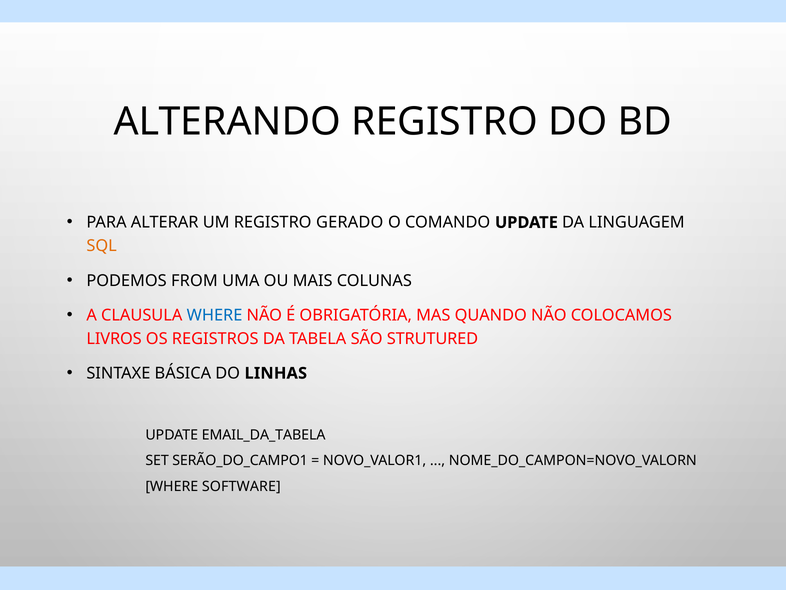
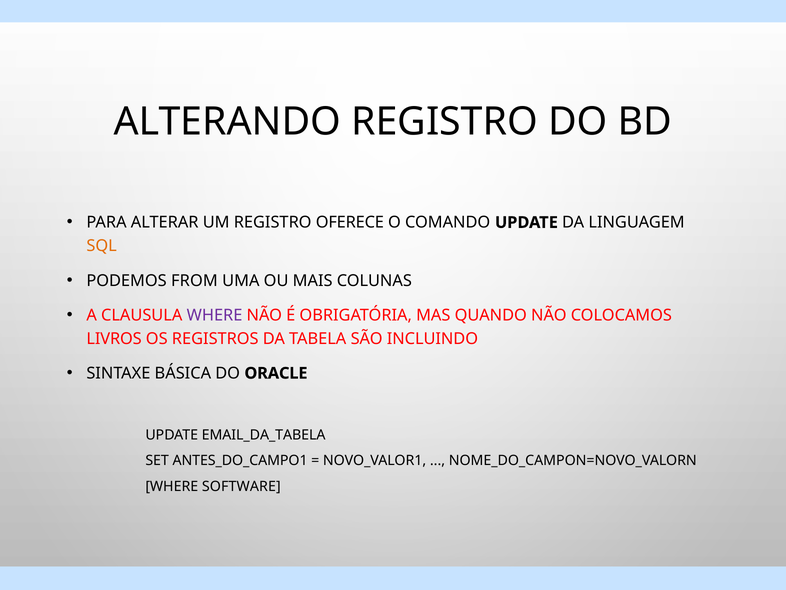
GERADO: GERADO -> OFERECE
WHERE at (215, 315) colour: blue -> purple
STRUTURED: STRUTURED -> INCLUINDO
LINHAS: LINHAS -> ORACLE
SERÃO_DO_CAMPO1: SERÃO_DO_CAMPO1 -> ANTES_DO_CAMPO1
